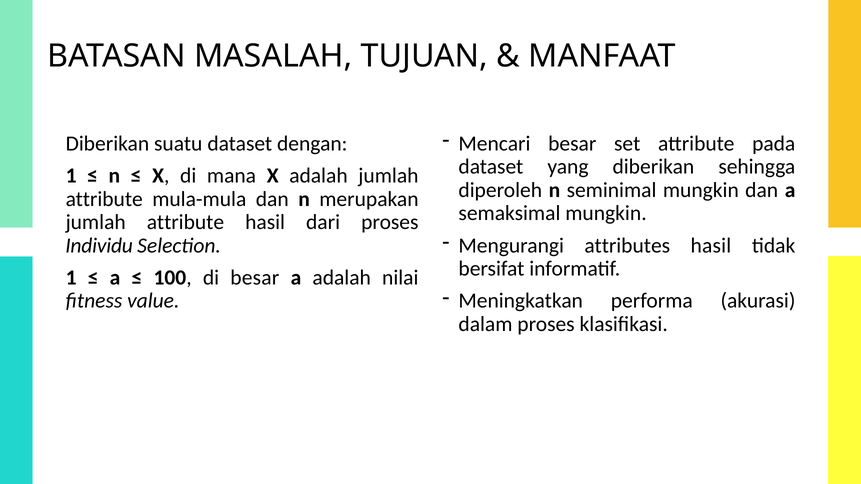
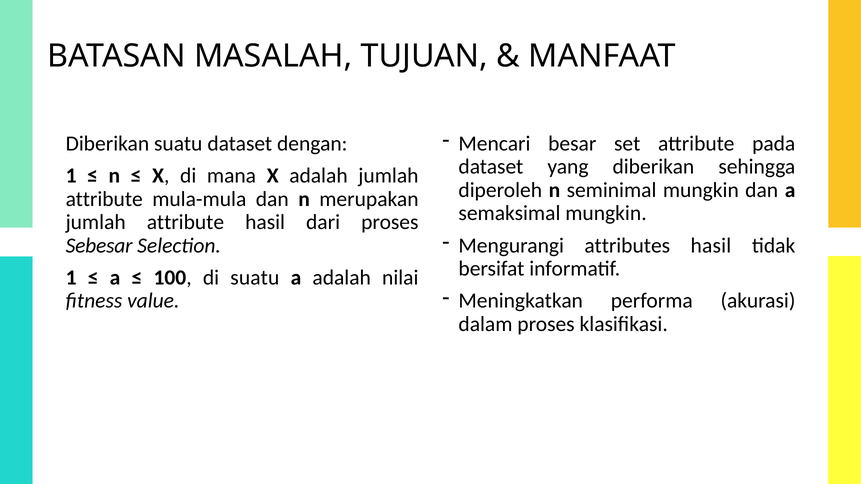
Individu: Individu -> Sebesar
di besar: besar -> suatu
